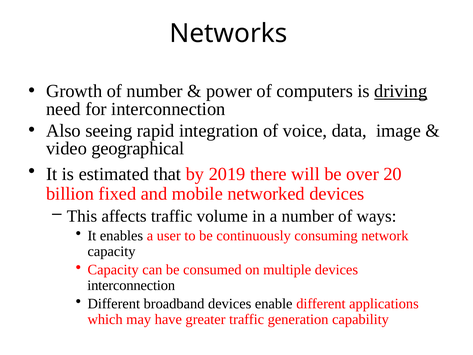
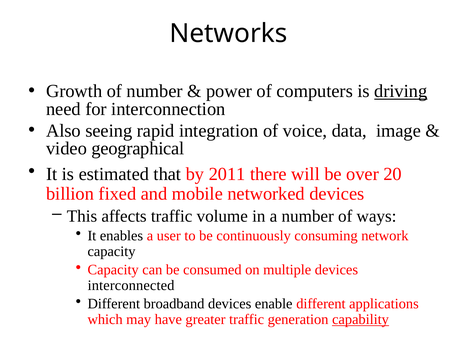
2019: 2019 -> 2011
interconnection at (131, 285): interconnection -> interconnected
capability underline: none -> present
